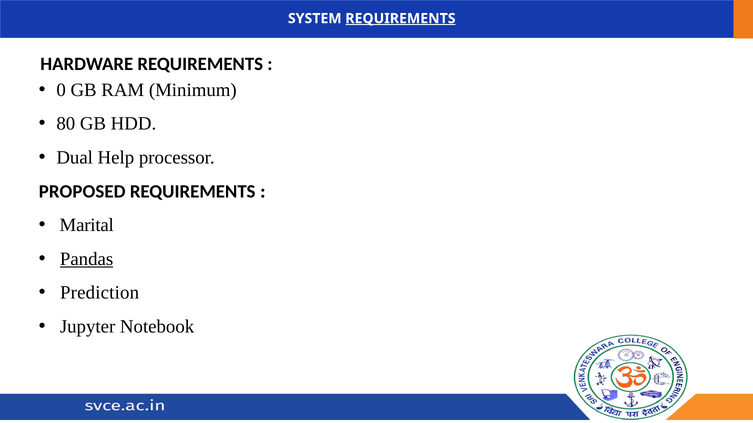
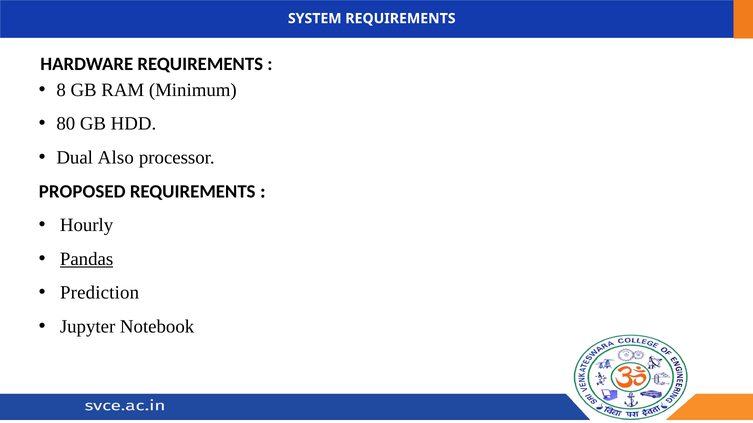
REQUIREMENTS at (400, 19) underline: present -> none
0: 0 -> 8
Help: Help -> Also
Marital: Marital -> Hourly
